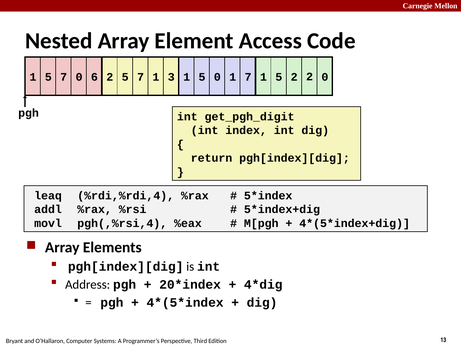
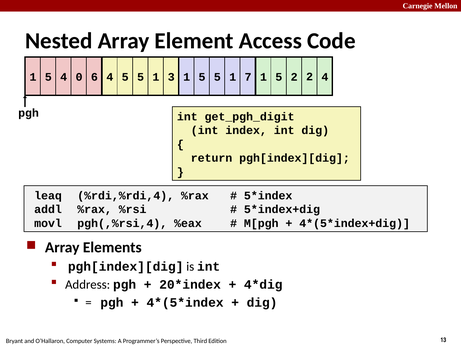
1 5 7: 7 -> 4
6 2: 2 -> 4
7 at (141, 77): 7 -> 5
1 5 0: 0 -> 5
2 0: 0 -> 4
